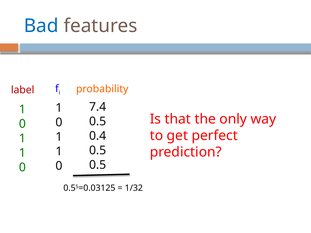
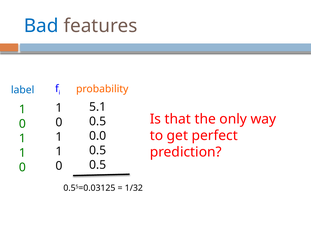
label colour: red -> blue
7.4: 7.4 -> 5.1
0.4: 0.4 -> 0.0
